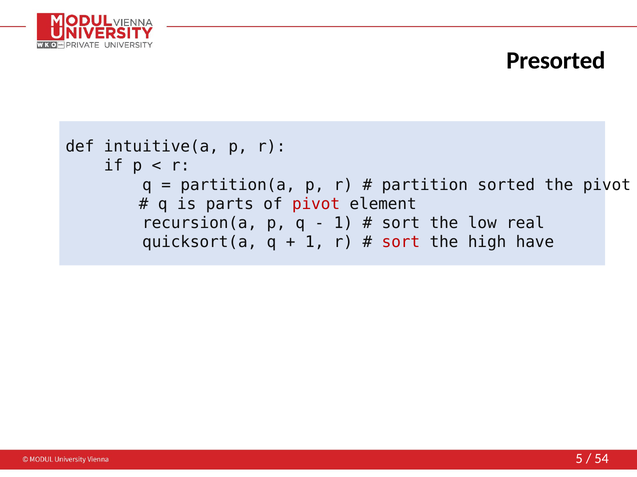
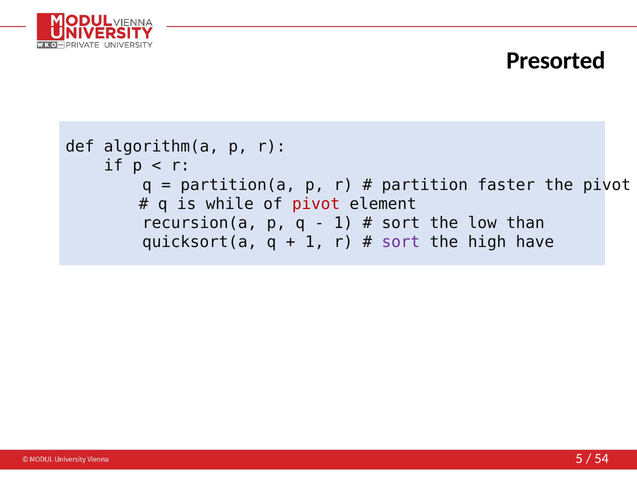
intuitive(a: intuitive(a -> algorithm(a
sorted: sorted -> faster
parts: parts -> while
real: real -> than
sort at (401, 242) colour: red -> purple
